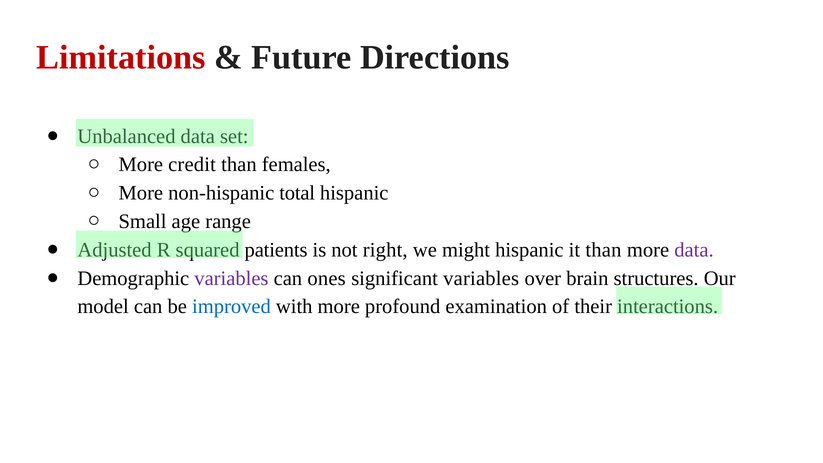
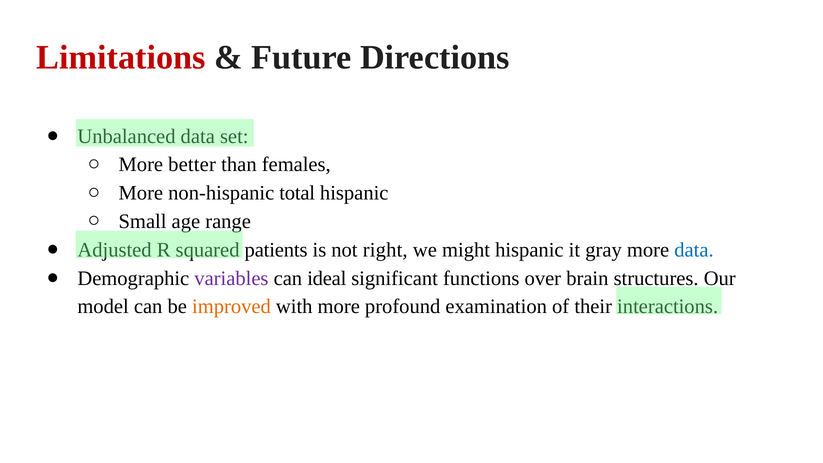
credit: credit -> better
it than: than -> gray
data at (694, 250) colour: purple -> blue
ones: ones -> ideal
significant variables: variables -> functions
improved colour: blue -> orange
